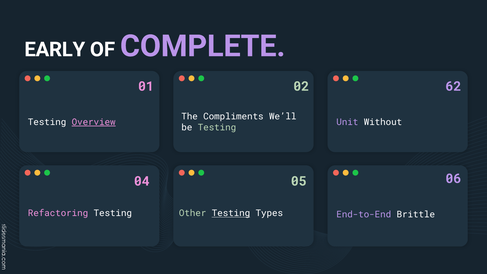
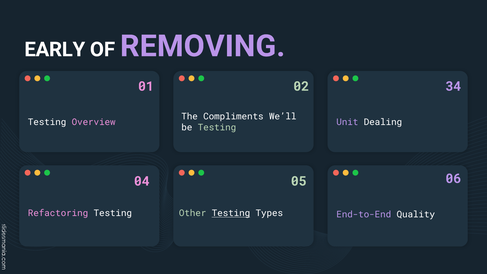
COMPLETE: COMPLETE -> REMOVING
62: 62 -> 34
Overview underline: present -> none
Without: Without -> Dealing
Brittle: Brittle -> Quality
